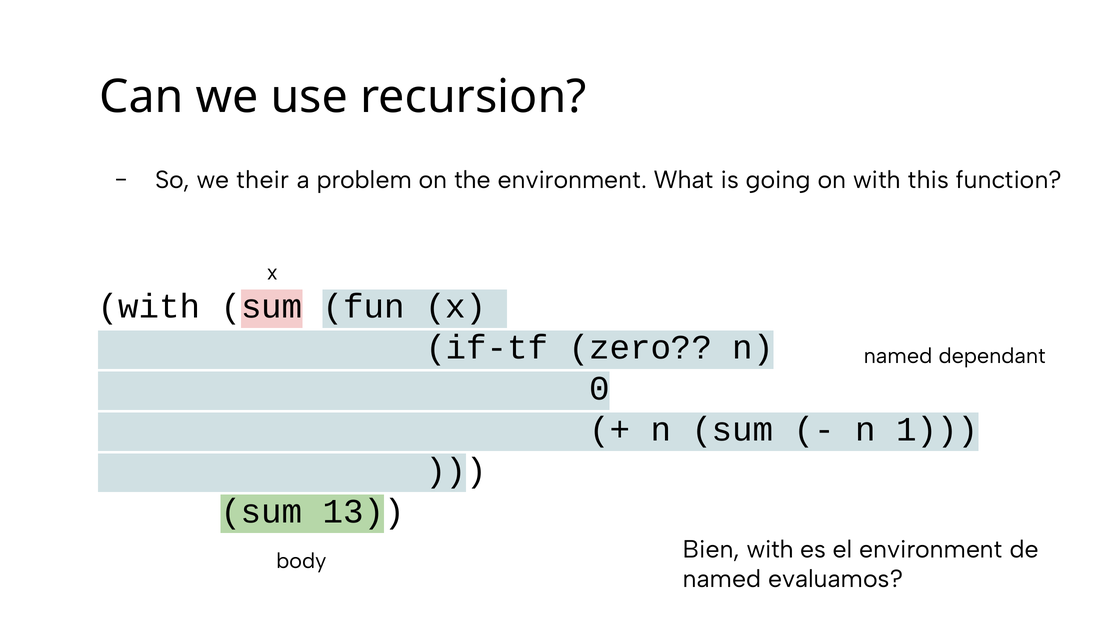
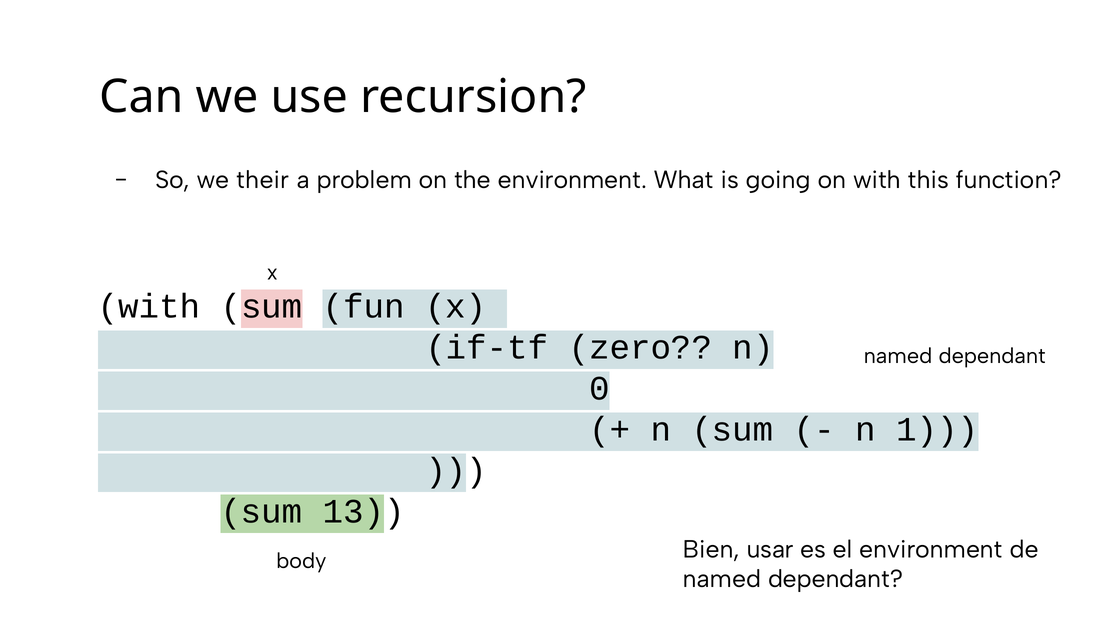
Bien with: with -> usar
evaluamos at (836, 580): evaluamos -> dependant
